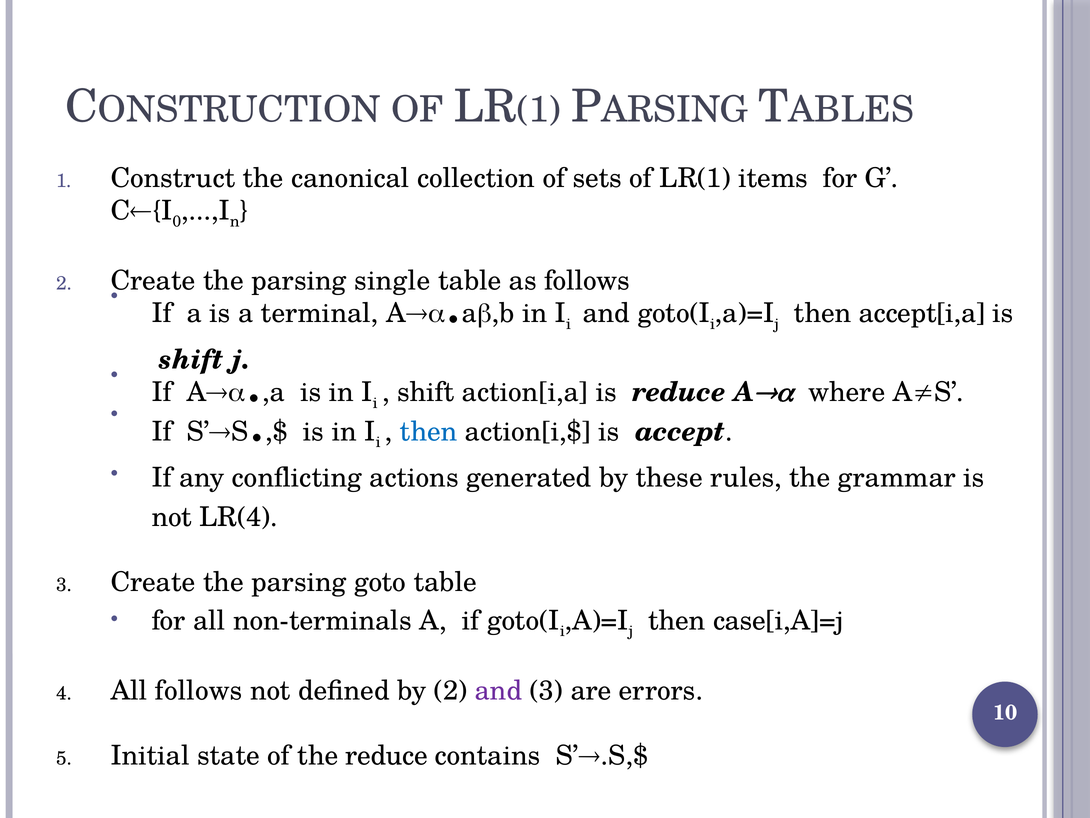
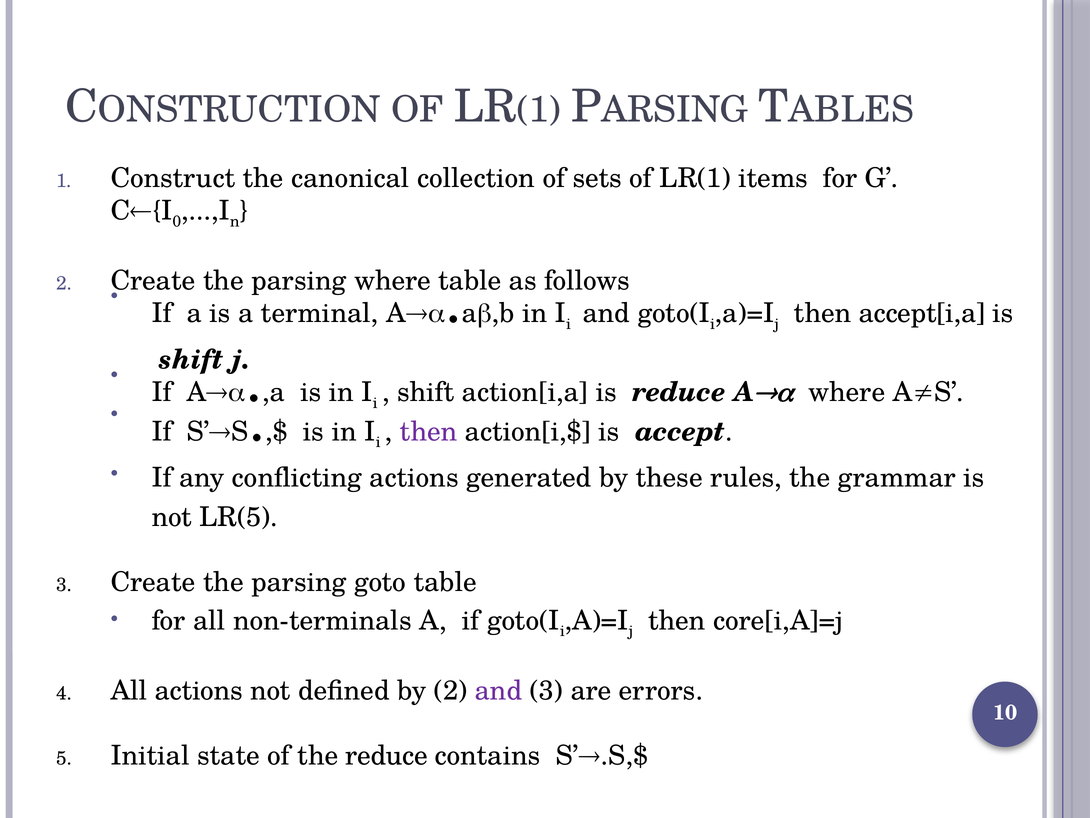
parsing single: single -> where
then at (429, 431) colour: blue -> purple
LR(4: LR(4 -> LR(5
case[i,A]=j: case[i,A]=j -> core[i,A]=j
All follows: follows -> actions
